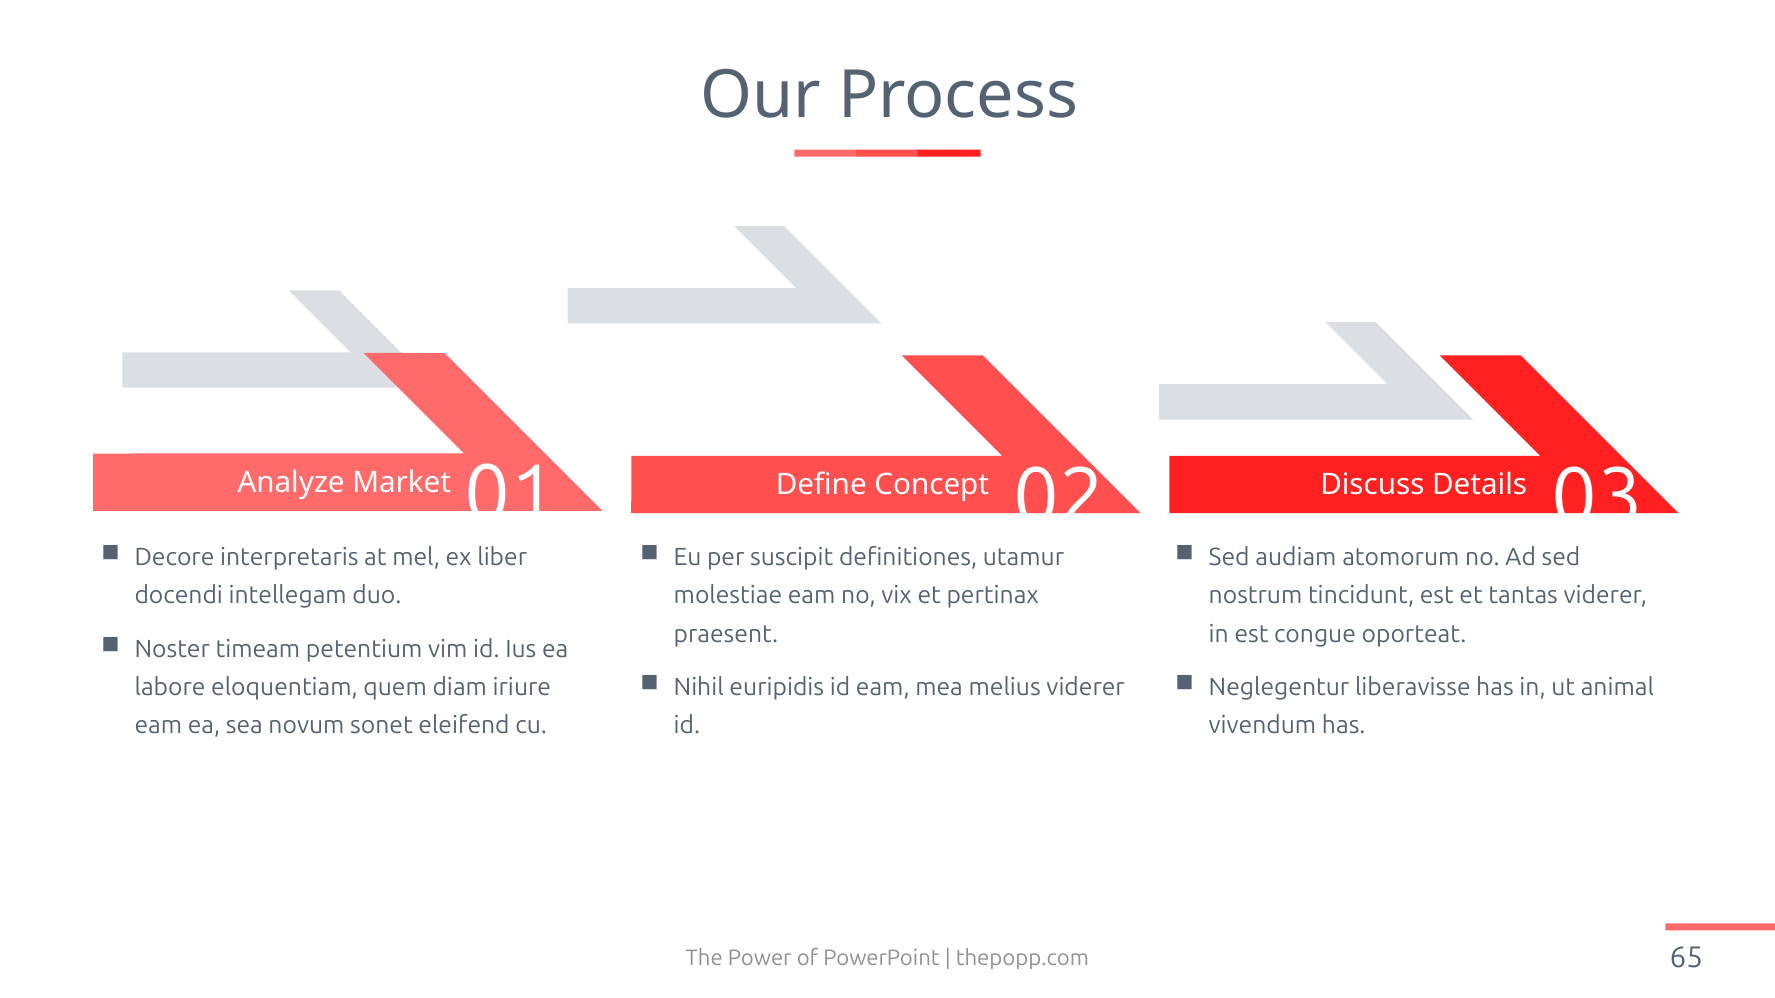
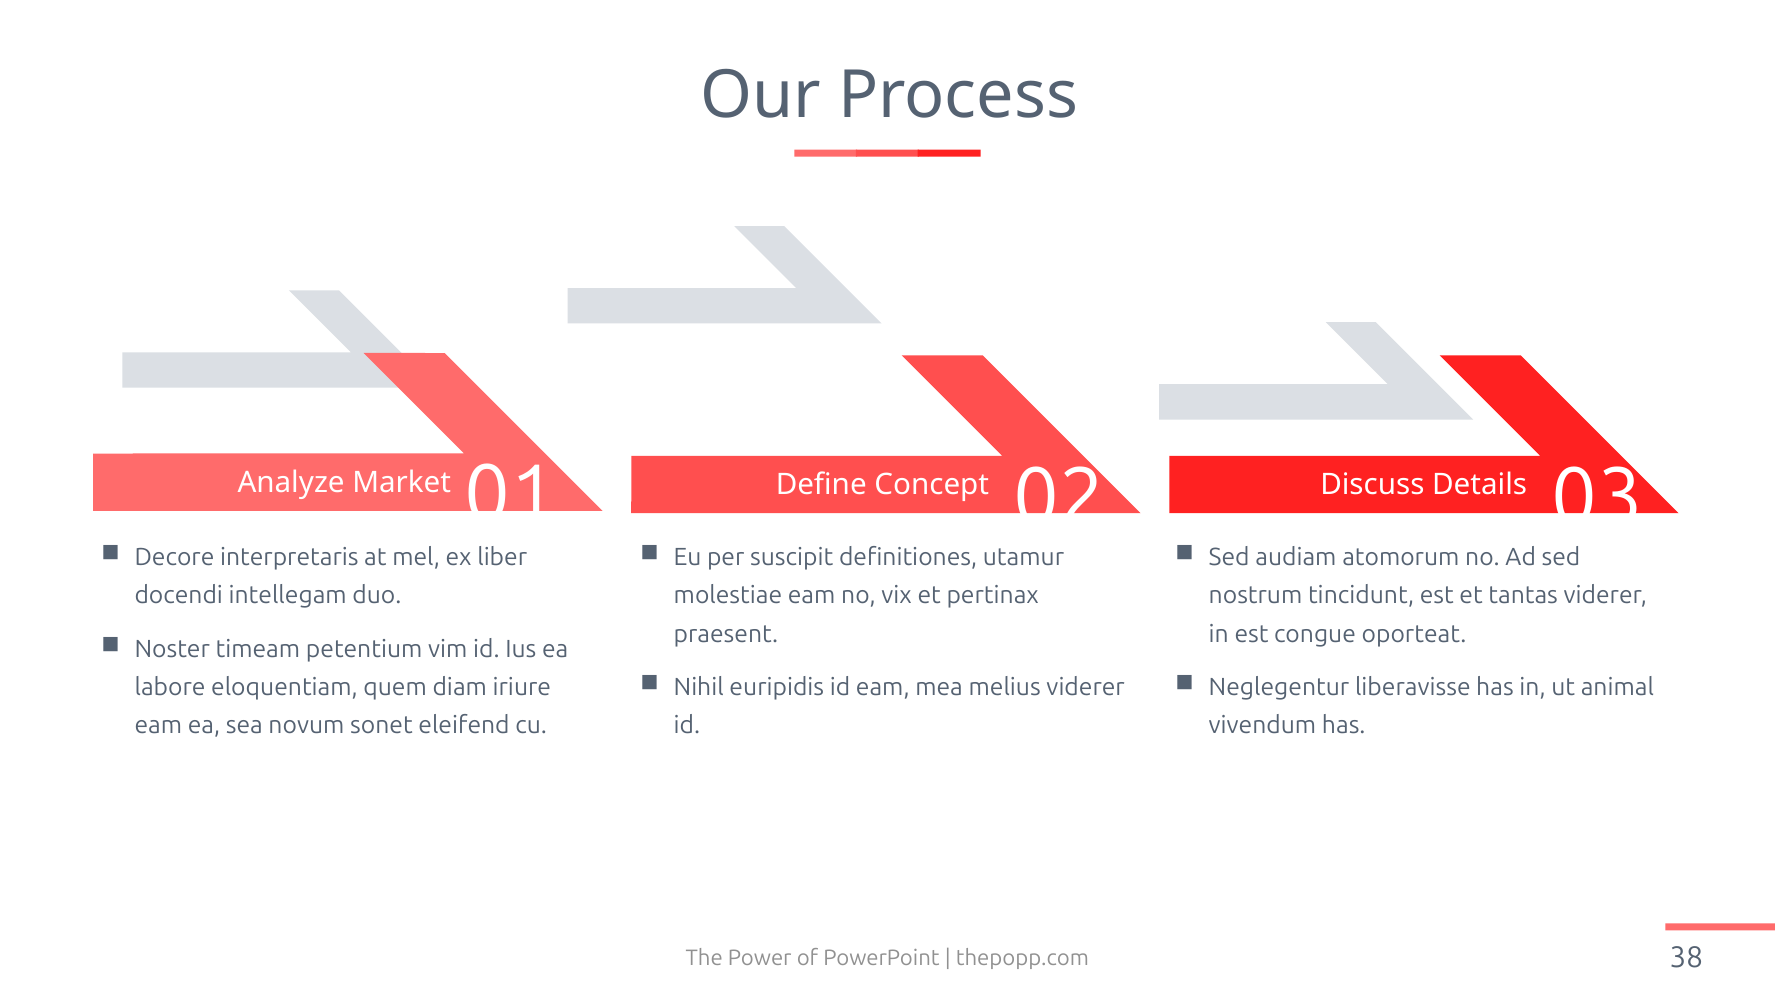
65: 65 -> 38
